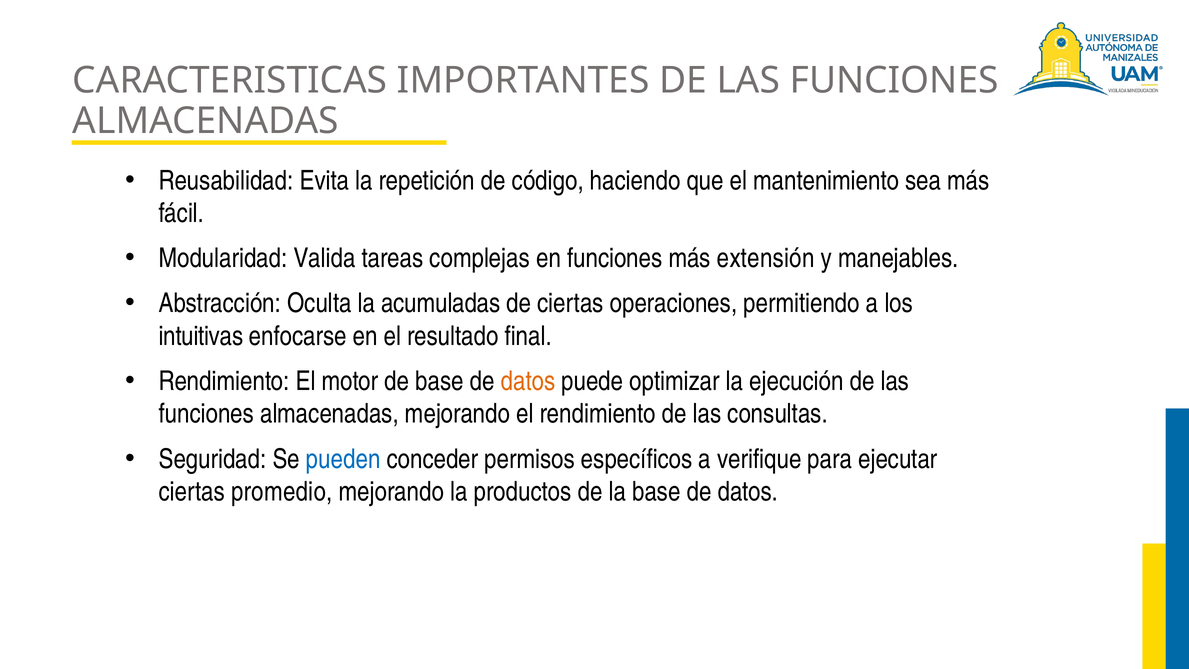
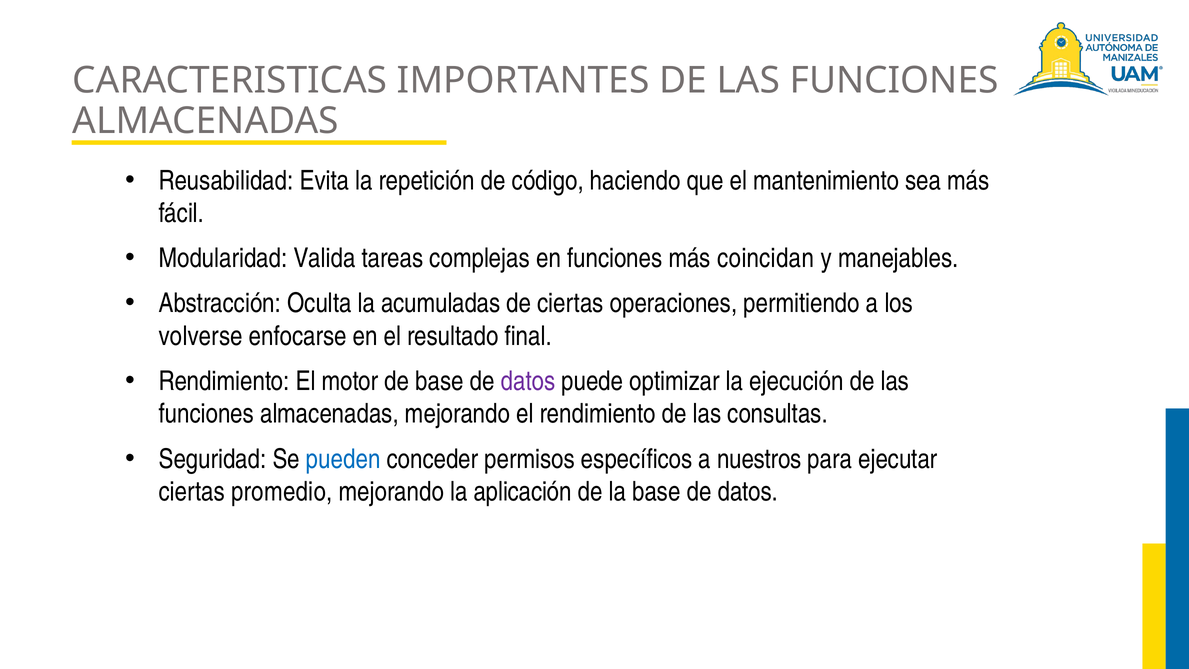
extensión: extensión -> coincidan
intuitivas: intuitivas -> volverse
datos at (528, 381) colour: orange -> purple
verifique: verifique -> nuestros
productos: productos -> aplicación
